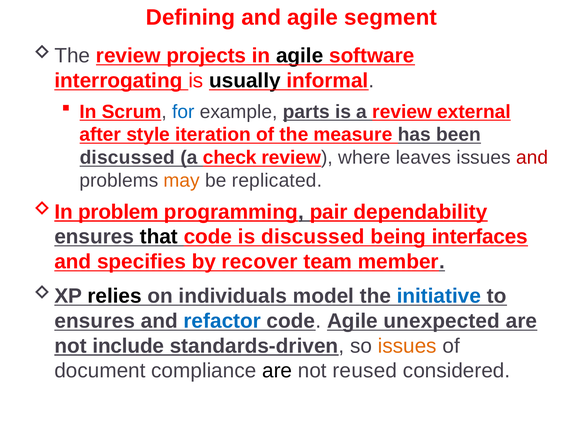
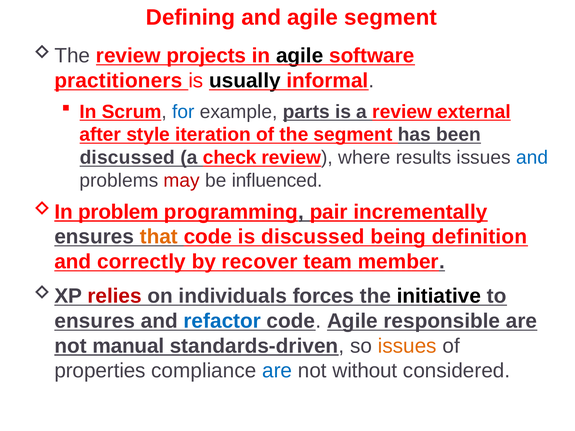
interrogating: interrogating -> practitioners
the measure: measure -> segment
leaves: leaves -> results
and at (532, 158) colour: red -> blue
may colour: orange -> red
replicated: replicated -> influenced
dependability: dependability -> incrementally
that colour: black -> orange
interfaces: interfaces -> definition
specifies: specifies -> correctly
relies colour: black -> red
model: model -> forces
initiative colour: blue -> black
unexpected: unexpected -> responsible
include: include -> manual
document: document -> properties
are at (277, 371) colour: black -> blue
reused: reused -> without
